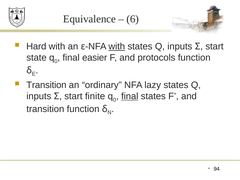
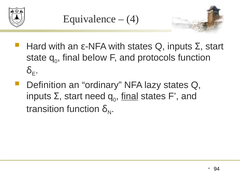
6: 6 -> 4
with at (117, 46) underline: present -> none
easier: easier -> below
Transition at (46, 85): Transition -> Definition
finite: finite -> need
